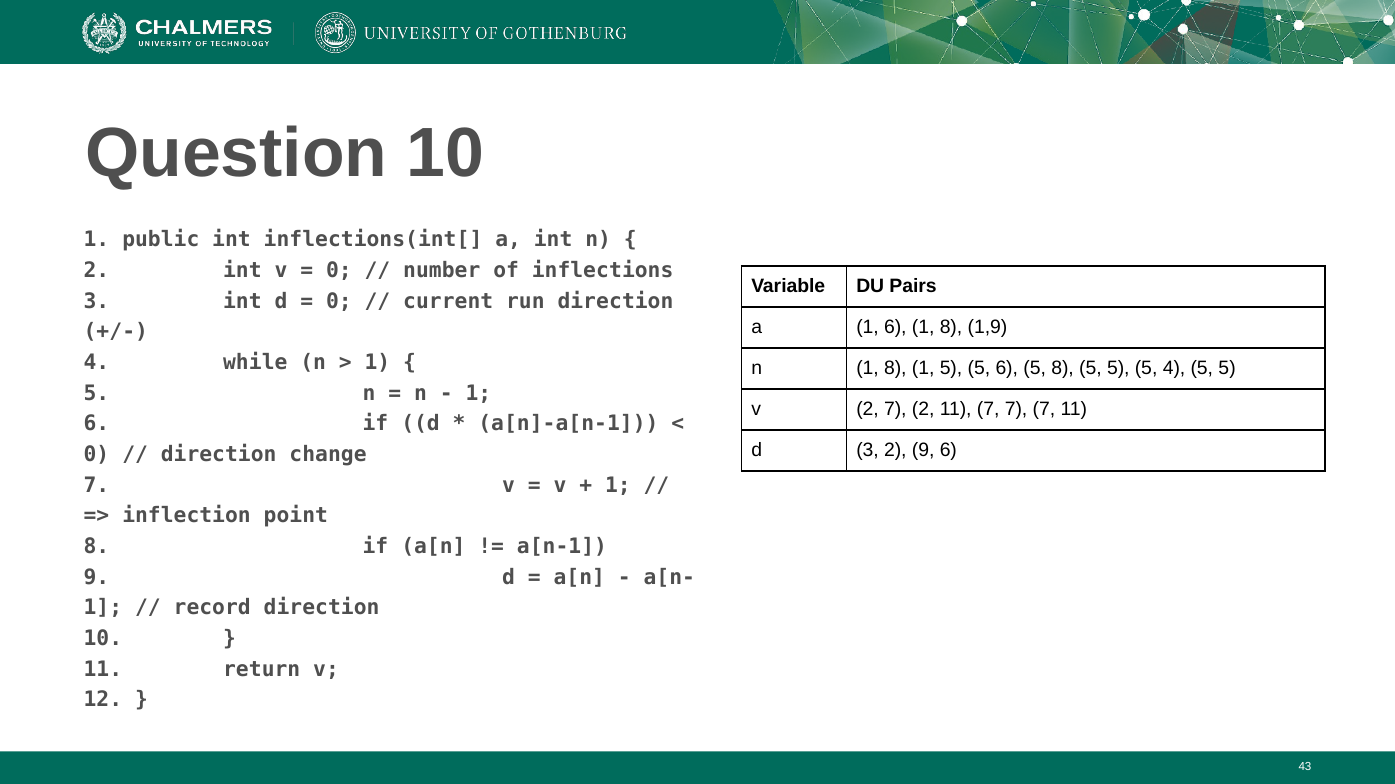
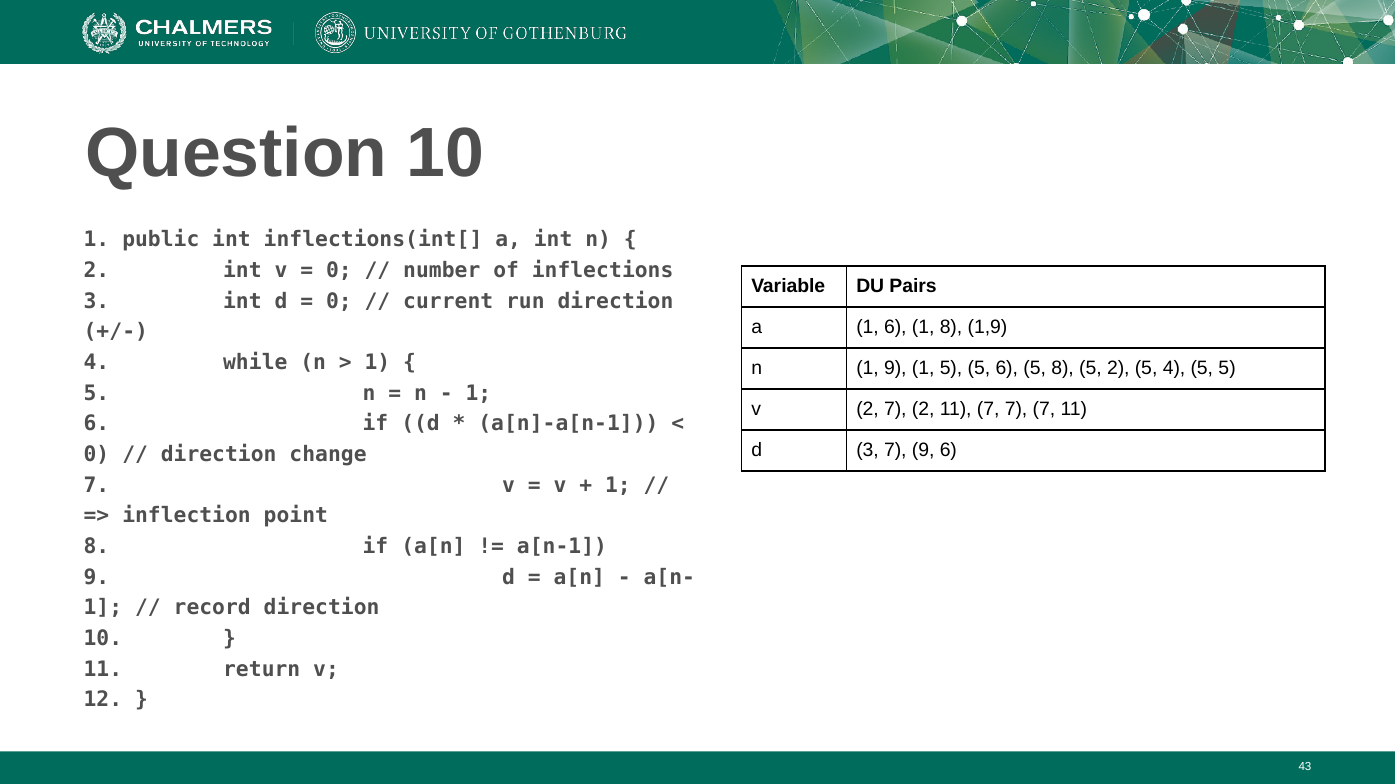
n 1 8: 8 -> 9
8 5 5: 5 -> 2
3 2: 2 -> 7
